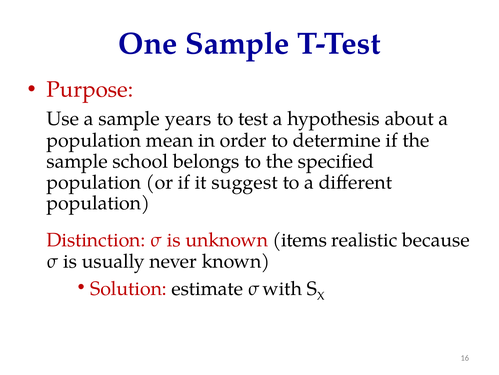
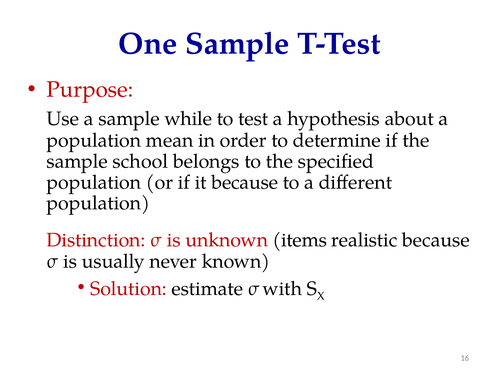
years: years -> while
it suggest: suggest -> because
